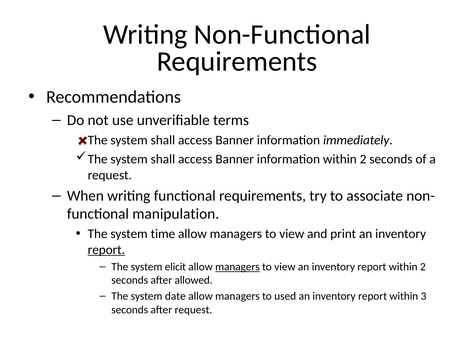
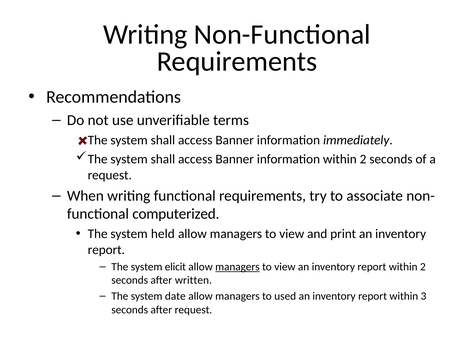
manipulation: manipulation -> computerized
time: time -> held
report at (106, 250) underline: present -> none
allowed: allowed -> written
